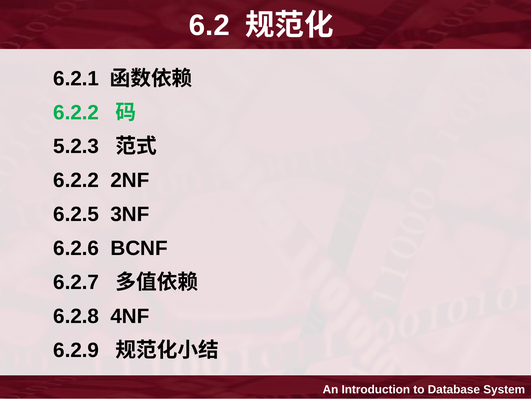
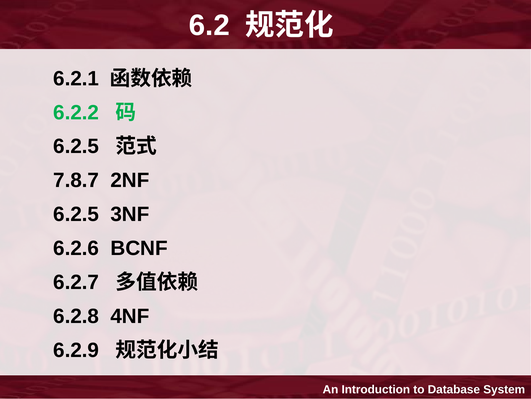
5.2.3 at (76, 146): 5.2.3 -> 6.2.5
6.2.2 at (76, 180): 6.2.2 -> 7.8.7
